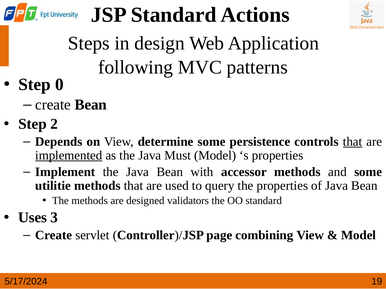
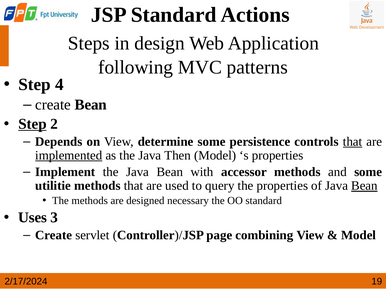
0: 0 -> 4
Step at (32, 124) underline: none -> present
Must: Must -> Then
Bean at (364, 186) underline: none -> present
validators: validators -> necessary
5/17/2024: 5/17/2024 -> 2/17/2024
